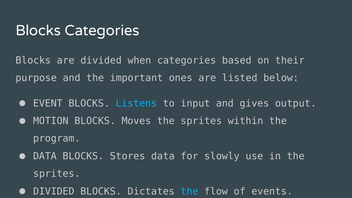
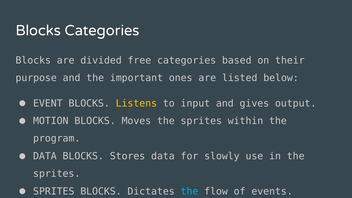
when: when -> free
Listens colour: light blue -> yellow
DIVIDED at (54, 191): DIVIDED -> SPRITES
